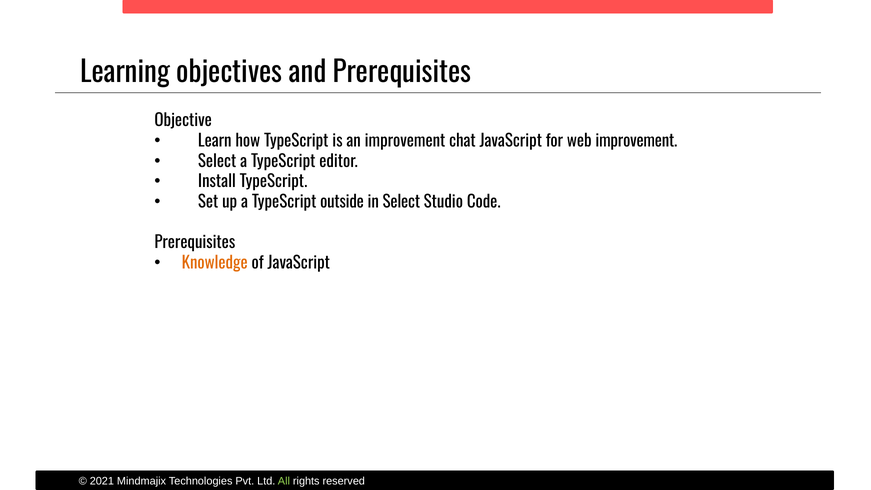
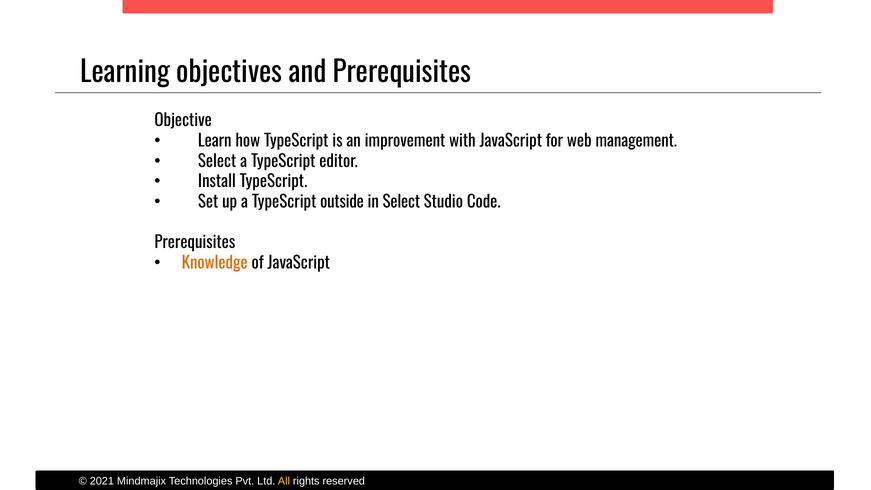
chat: chat -> with
web improvement: improvement -> management
All colour: light green -> yellow
